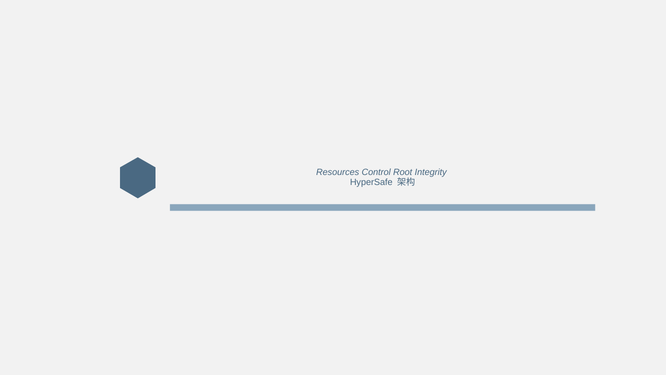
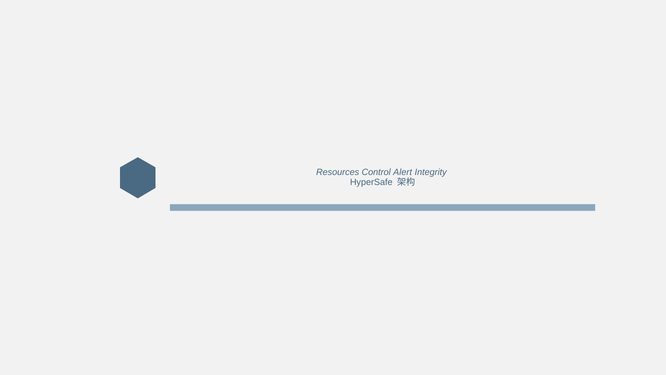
Root: Root -> Alert
